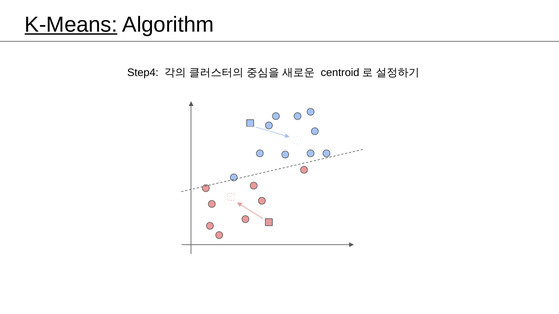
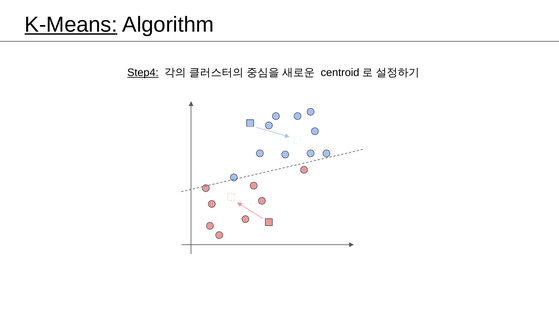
Step4 underline: none -> present
